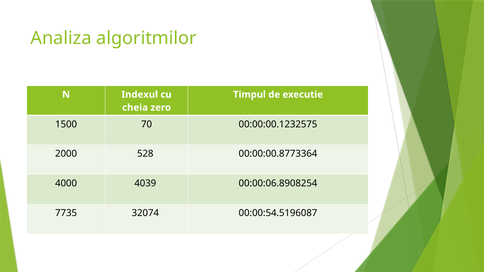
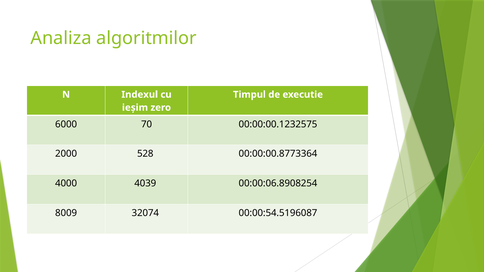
cheia: cheia -> ieșim
1500: 1500 -> 6000
7735: 7735 -> 8009
